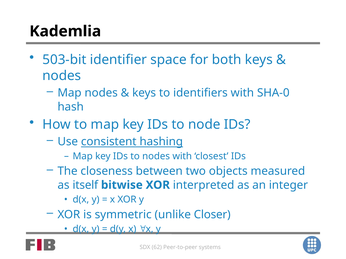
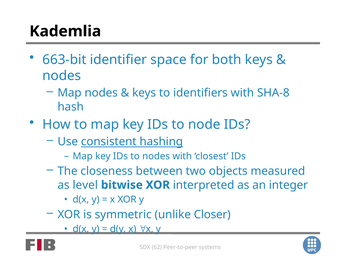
503-bit: 503-bit -> 663-bit
SHA-0: SHA-0 -> SHA-8
itself: itself -> level
